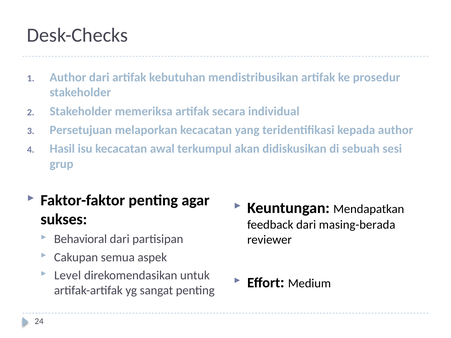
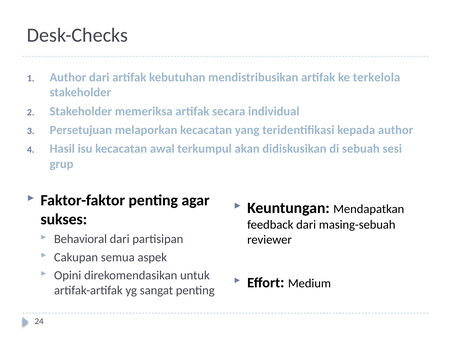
prosedur: prosedur -> terkelola
masing-berada: masing-berada -> masing-sebuah
Level: Level -> Opini
